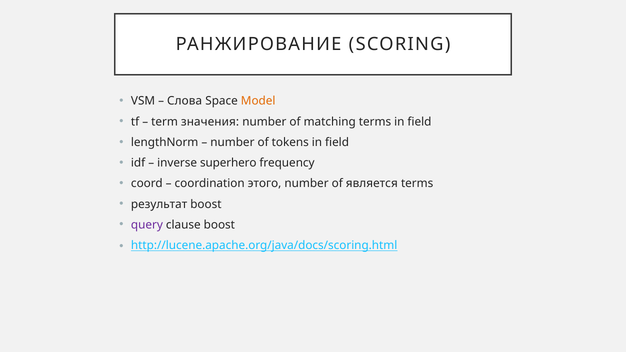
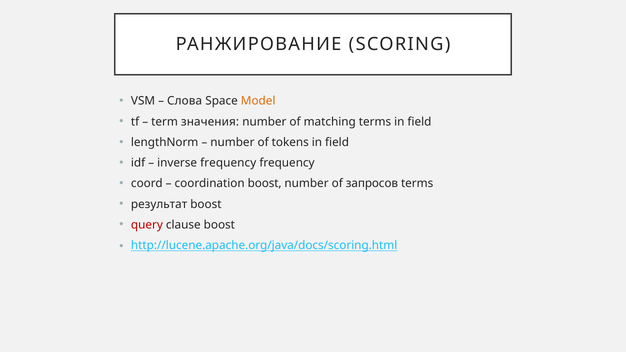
inverse superhero: superhero -> frequency
coordination этого: этого -> boost
является: является -> запросов
query colour: purple -> red
